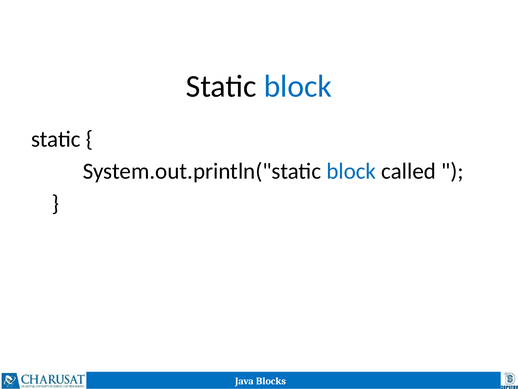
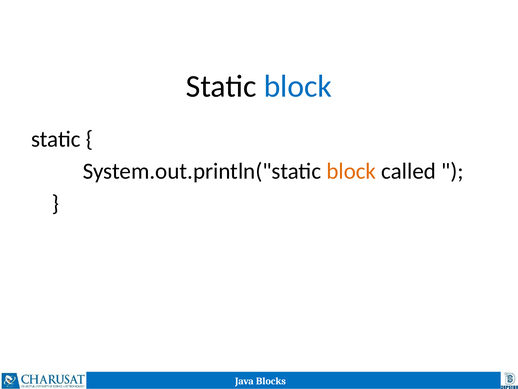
block at (351, 171) colour: blue -> orange
